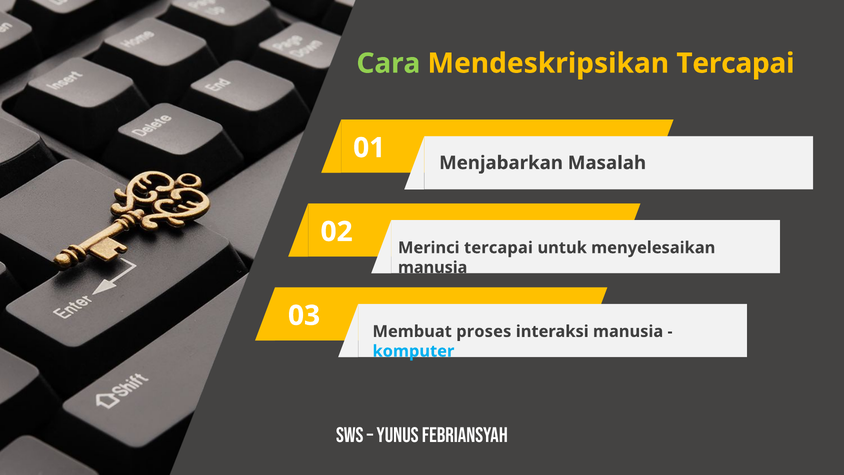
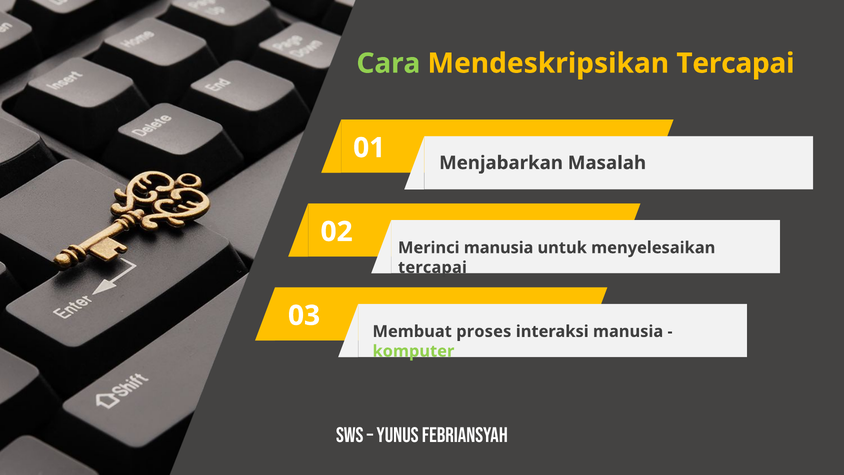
Merinci tercapai: tercapai -> manusia
manusia at (433, 267): manusia -> tercapai
komputer colour: light blue -> light green
